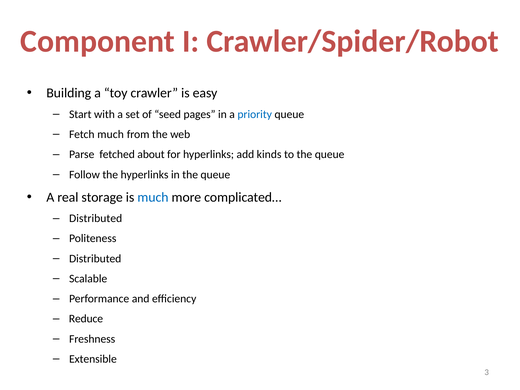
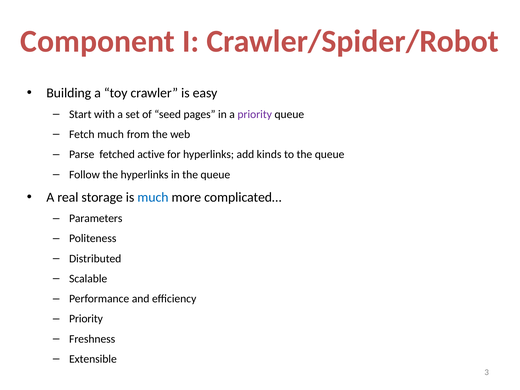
priority at (255, 114) colour: blue -> purple
about: about -> active
Distributed at (96, 218): Distributed -> Parameters
Reduce at (86, 319): Reduce -> Priority
